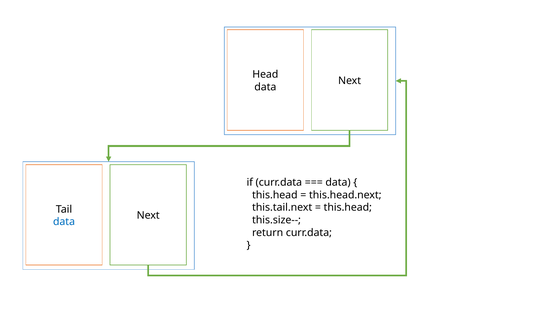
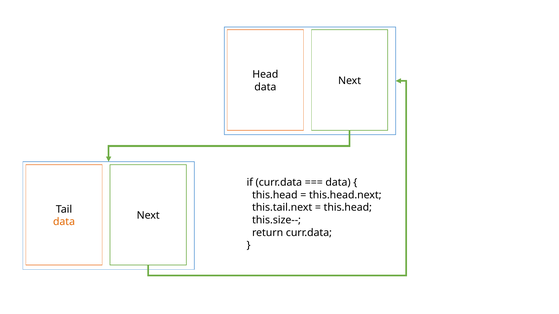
data at (64, 222) colour: blue -> orange
